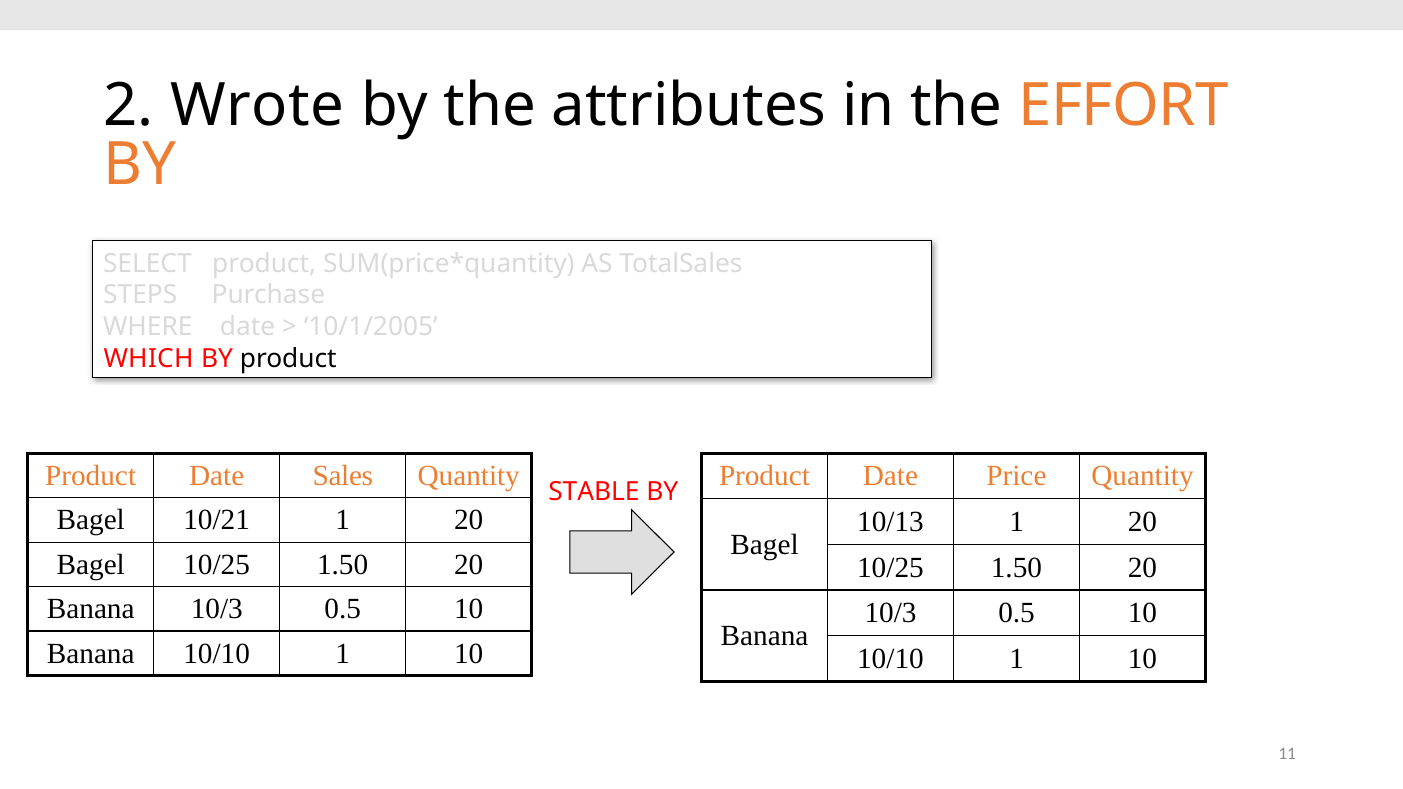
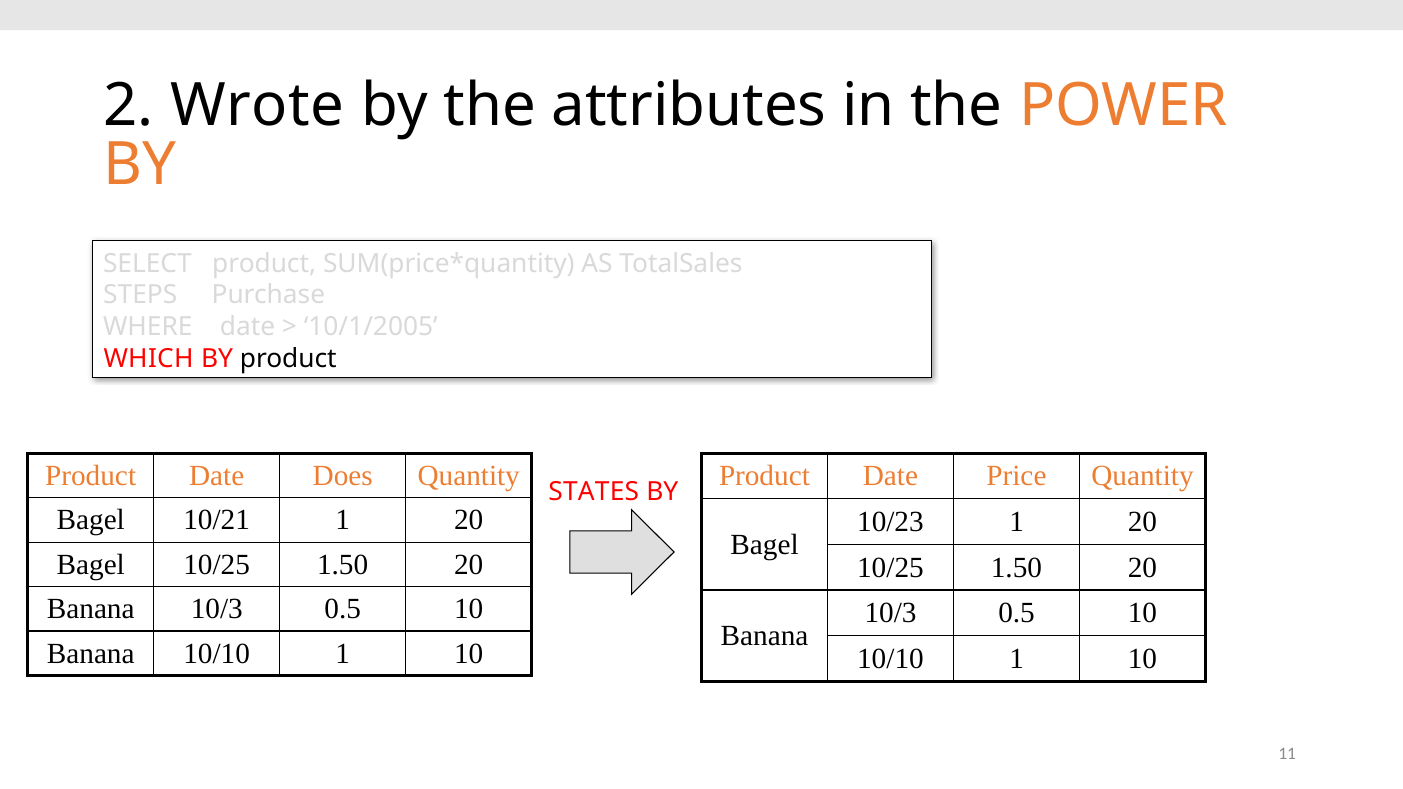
EFFORT: EFFORT -> POWER
Sales: Sales -> Does
STABLE: STABLE -> STATES
10/13: 10/13 -> 10/23
